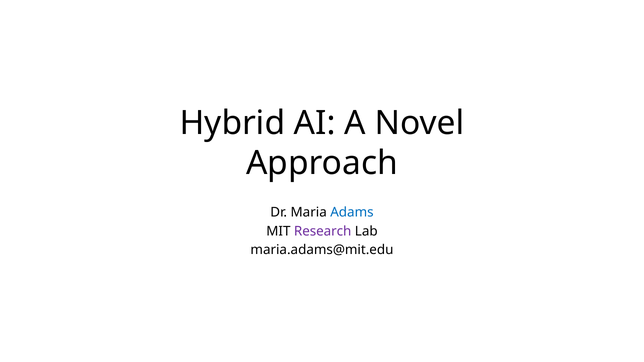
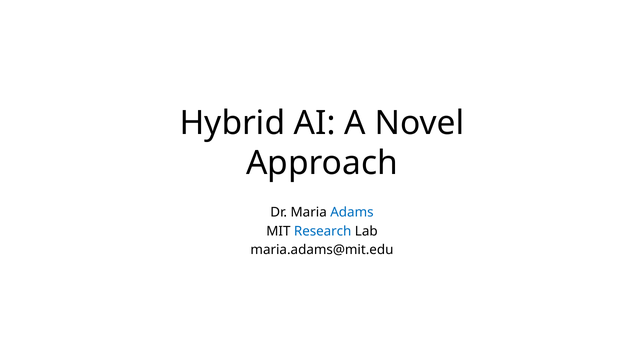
Research colour: purple -> blue
